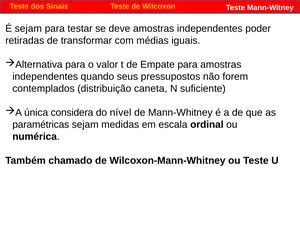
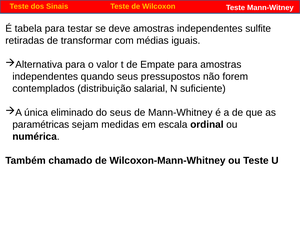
É sejam: sejam -> tabela
poder: poder -> sulfite
caneta: caneta -> salarial
considera: considera -> eliminado
do nível: nível -> seus
